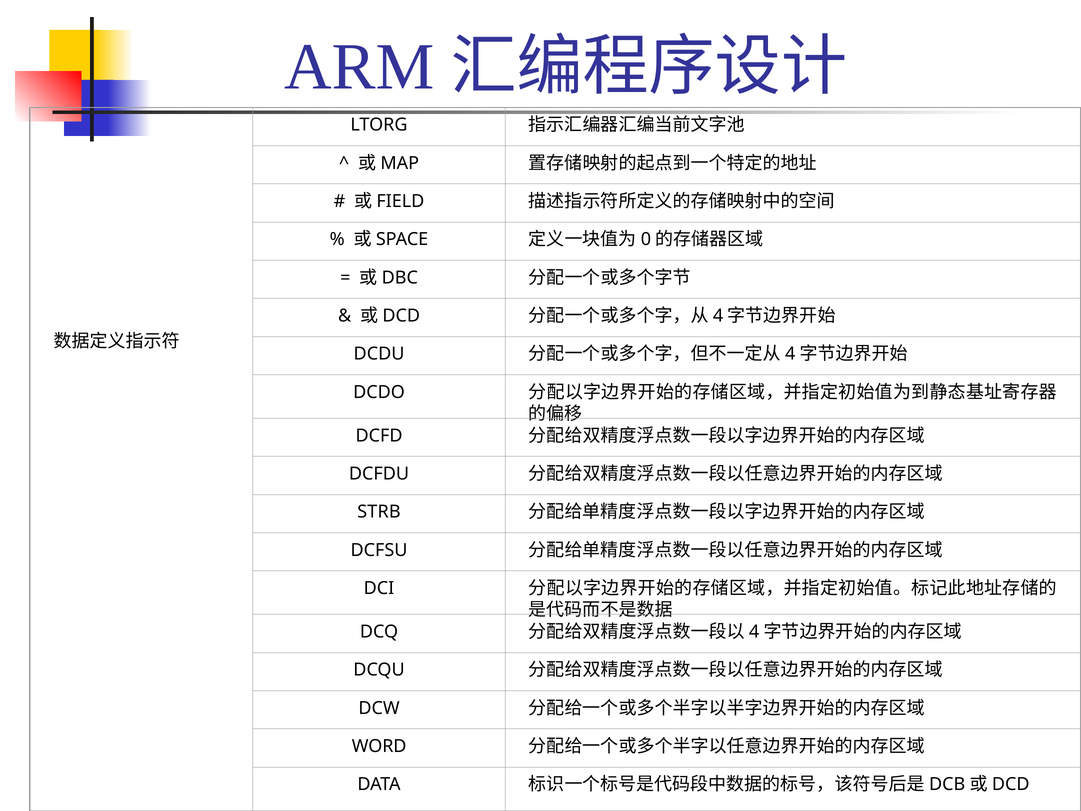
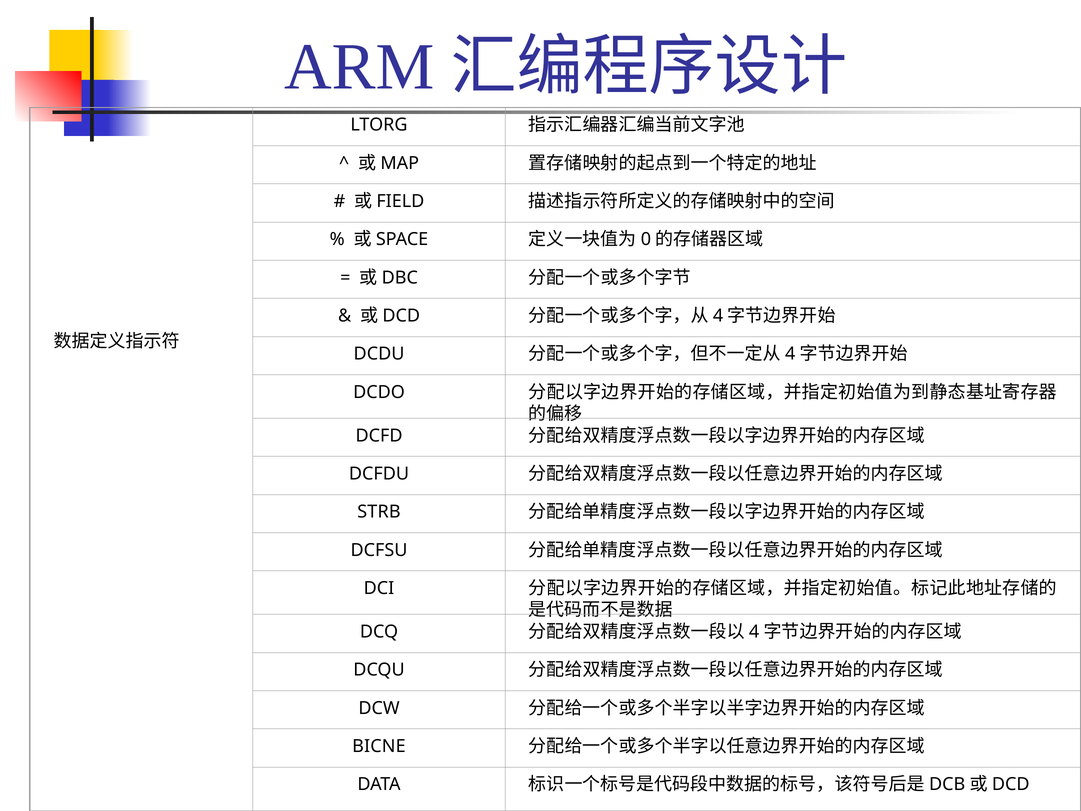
WORD: WORD -> BICNE
